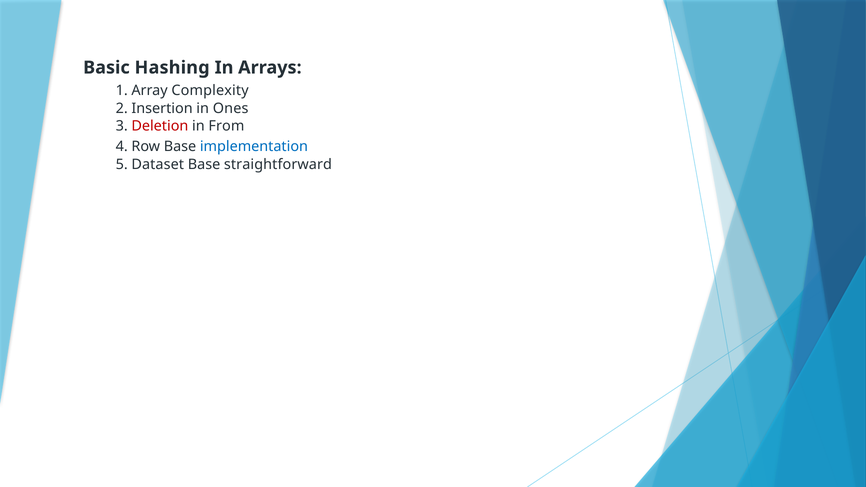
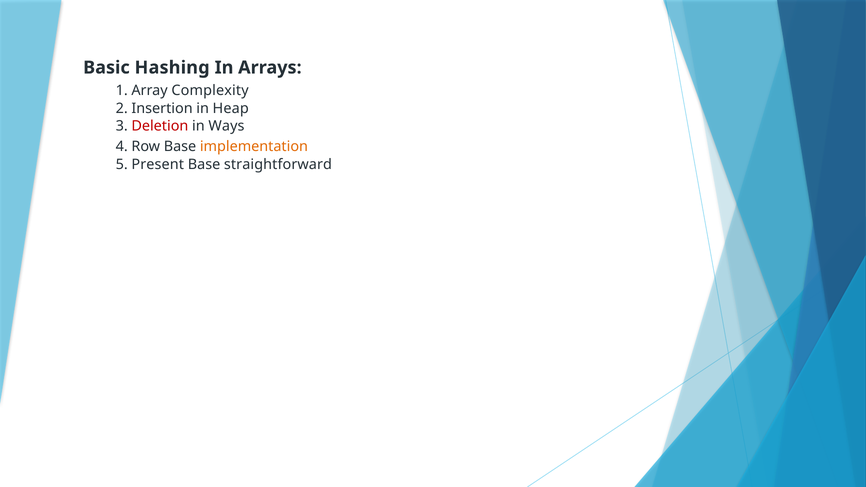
Ones: Ones -> Heap
From: From -> Ways
implementation colour: blue -> orange
Dataset: Dataset -> Present
